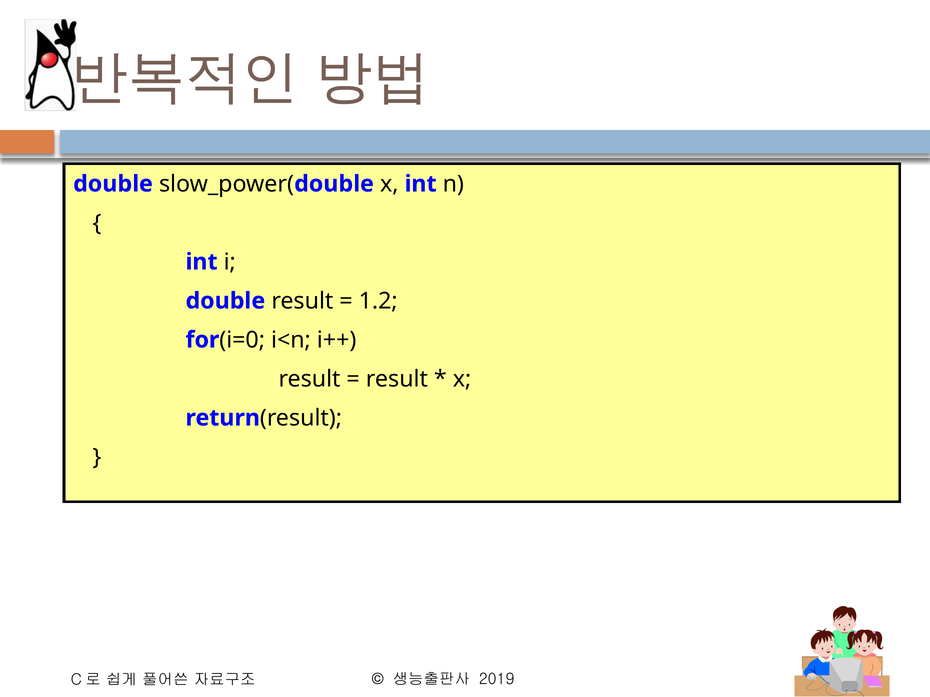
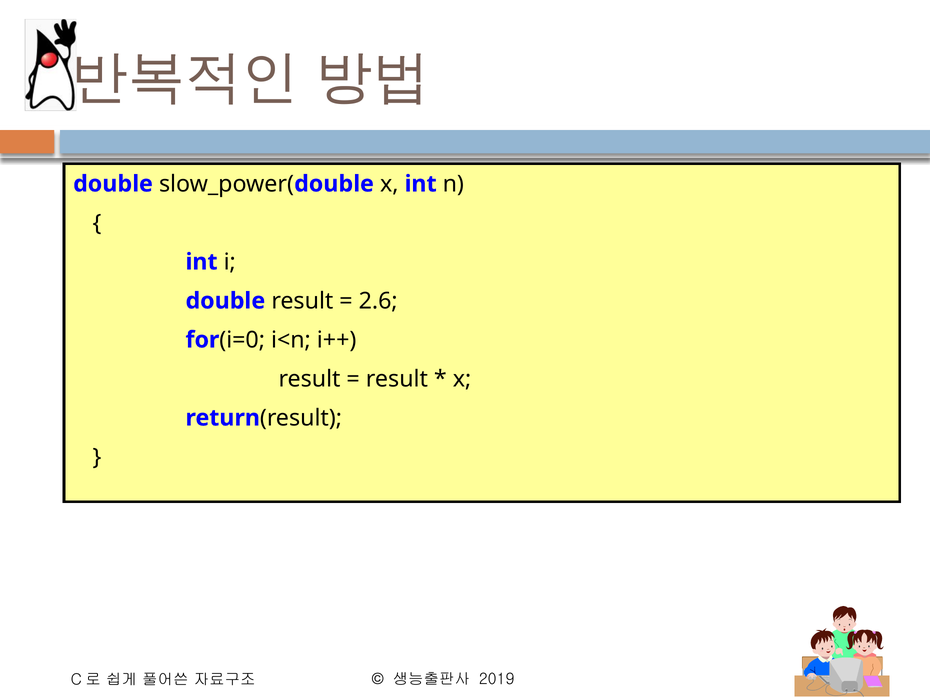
1.2: 1.2 -> 2.6
